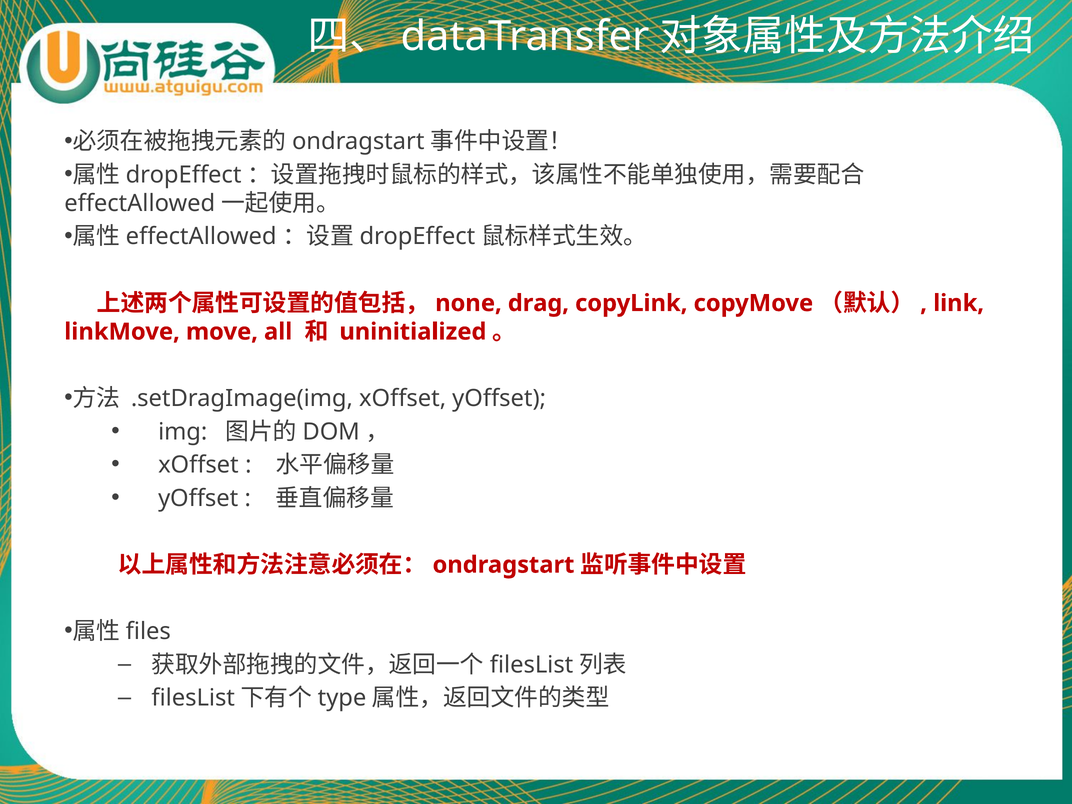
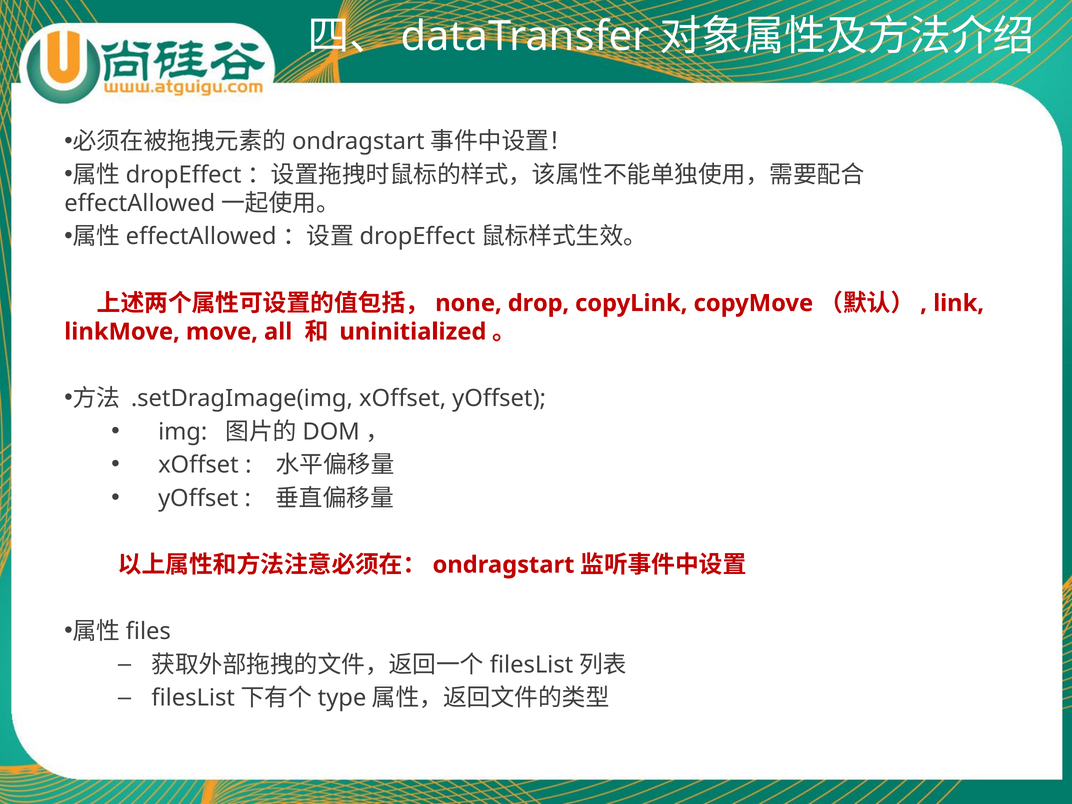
drag: drag -> drop
